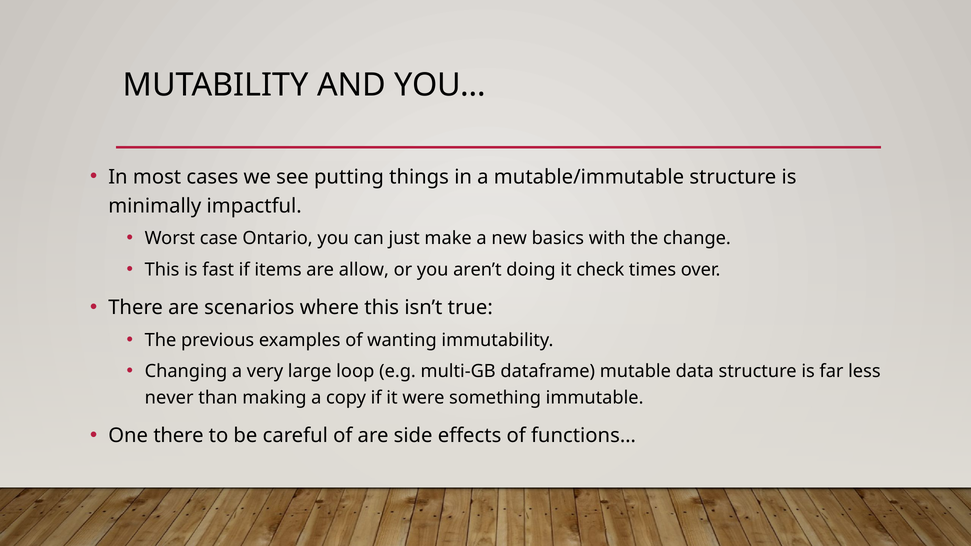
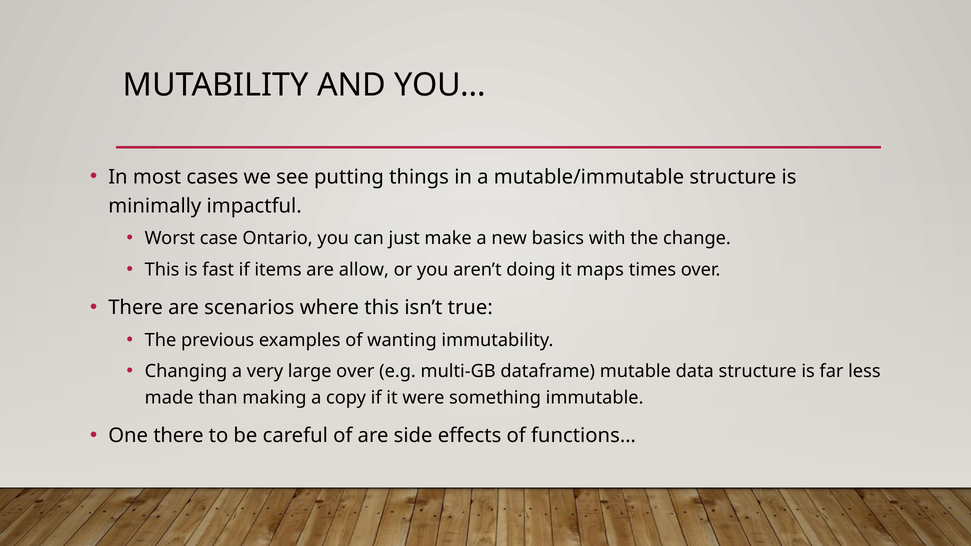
check: check -> maps
large loop: loop -> over
never: never -> made
